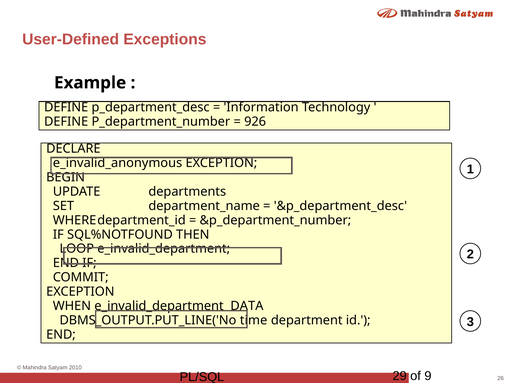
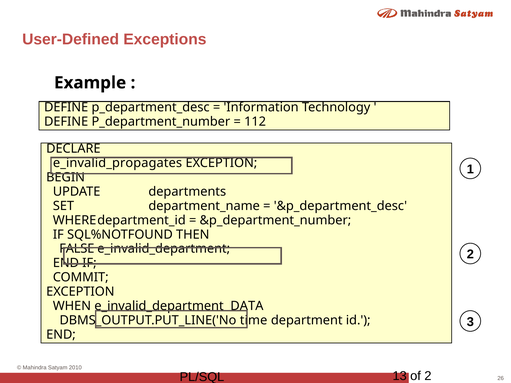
926: 926 -> 112
e_invalid_anonymous: e_invalid_anonymous -> e_invalid_propagates
LOOP: LOOP -> FALSE
29: 29 -> 13
of 9: 9 -> 2
